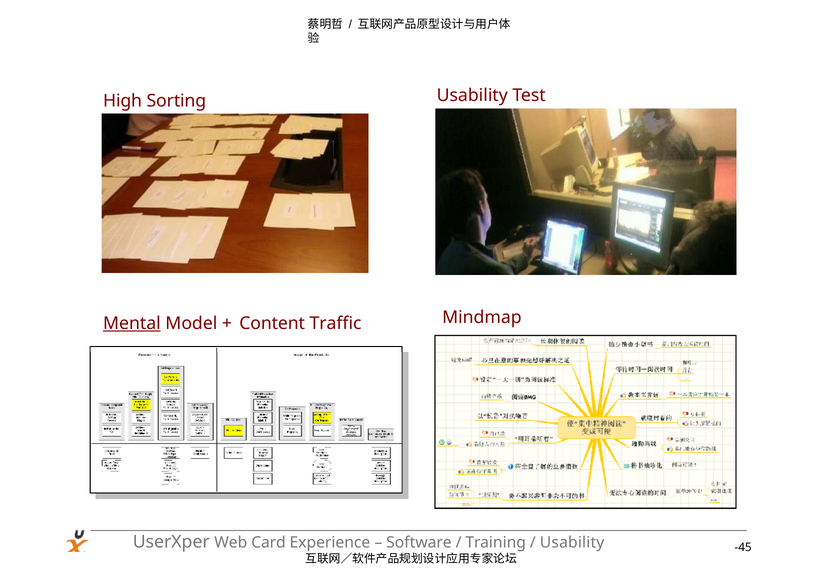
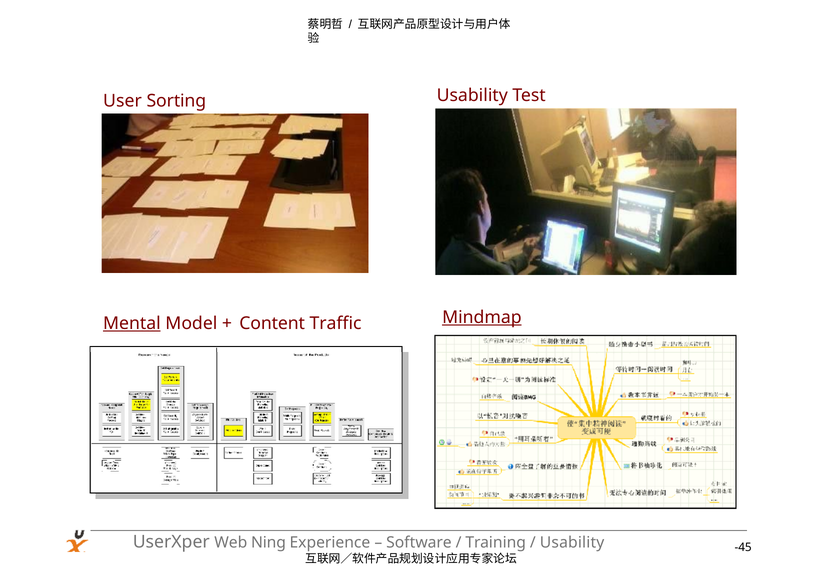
High: High -> User
Mindmap underline: none -> present
Card: Card -> Ning
